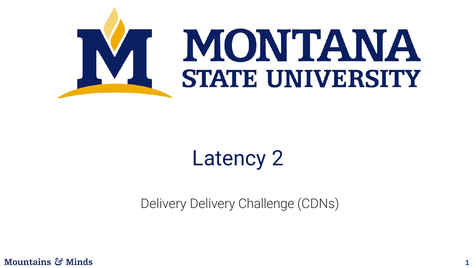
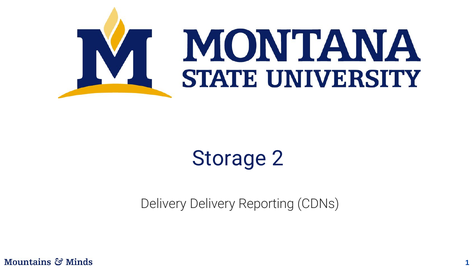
Latency: Latency -> Storage
Challenge: Challenge -> Reporting
